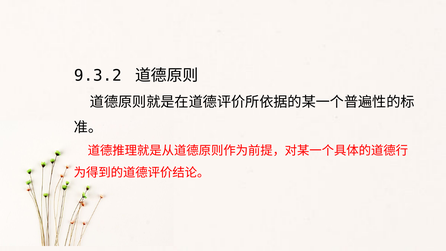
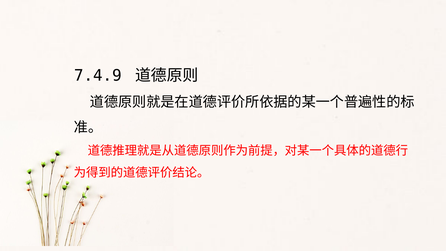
9.3.2: 9.3.2 -> 7.4.9
